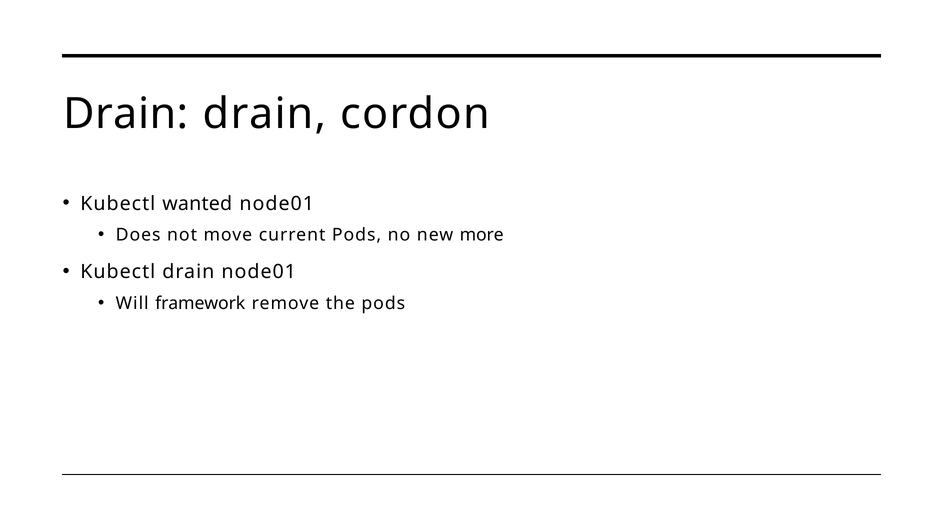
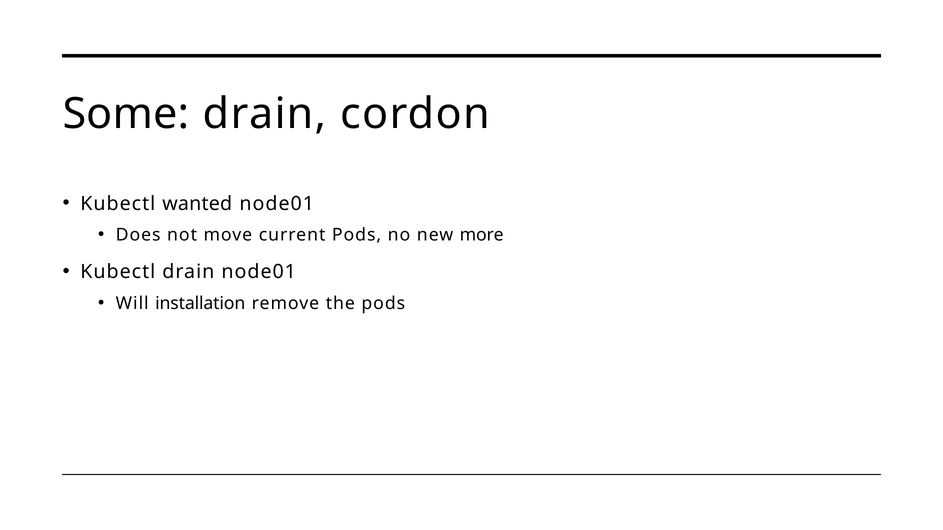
Drain at (126, 114): Drain -> Some
framework: framework -> installation
